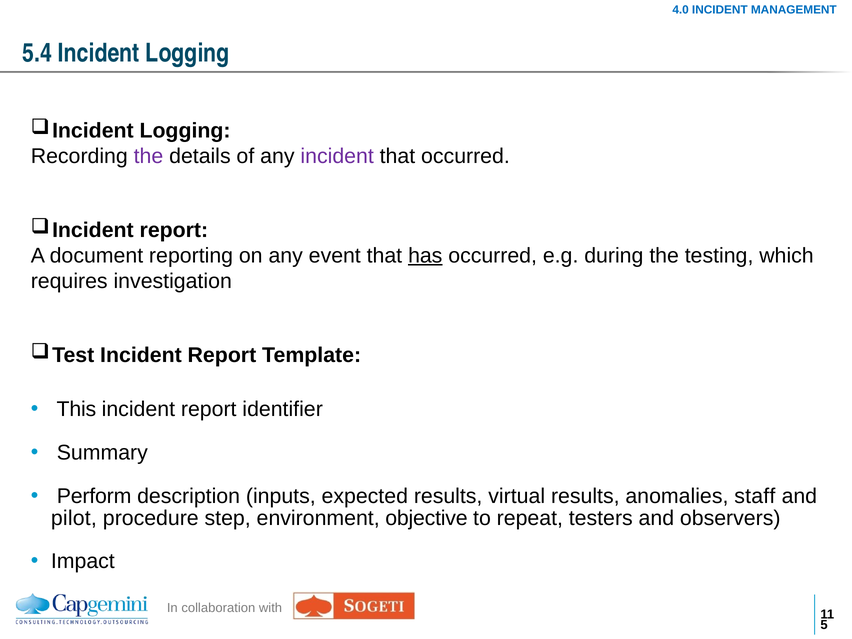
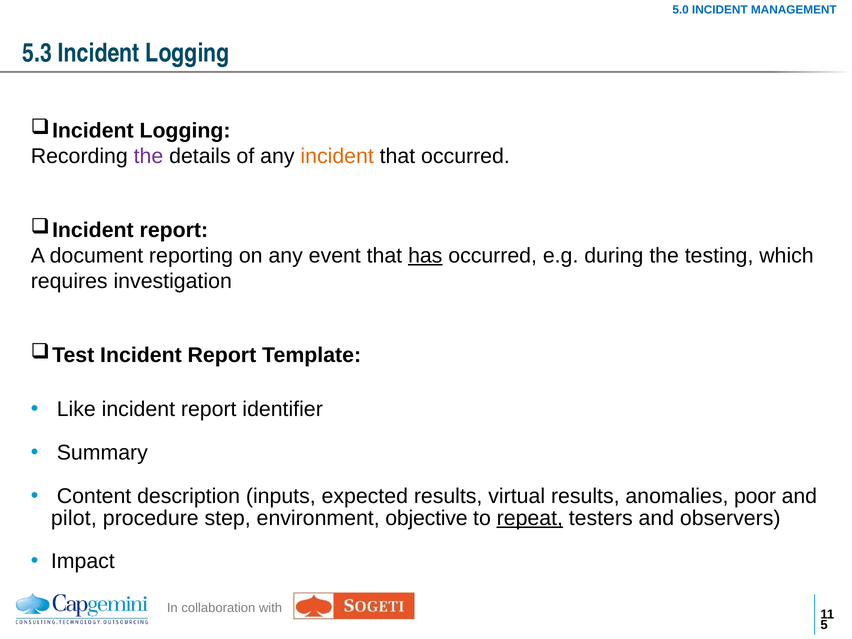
4.0: 4.0 -> 5.0
5.4: 5.4 -> 5.3
incident at (337, 156) colour: purple -> orange
This: This -> Like
Perform: Perform -> Content
staff: staff -> poor
repeat underline: none -> present
